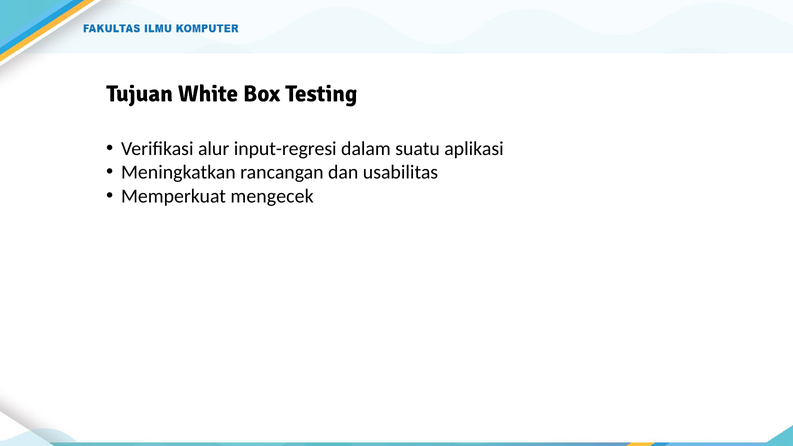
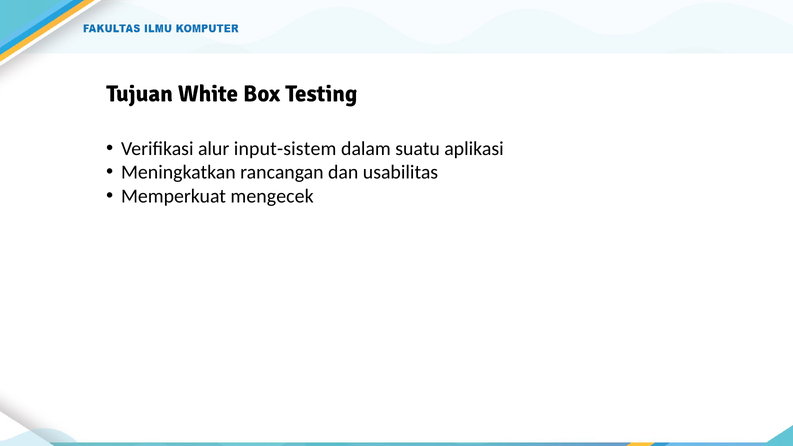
input-regresi: input-regresi -> input-sistem
